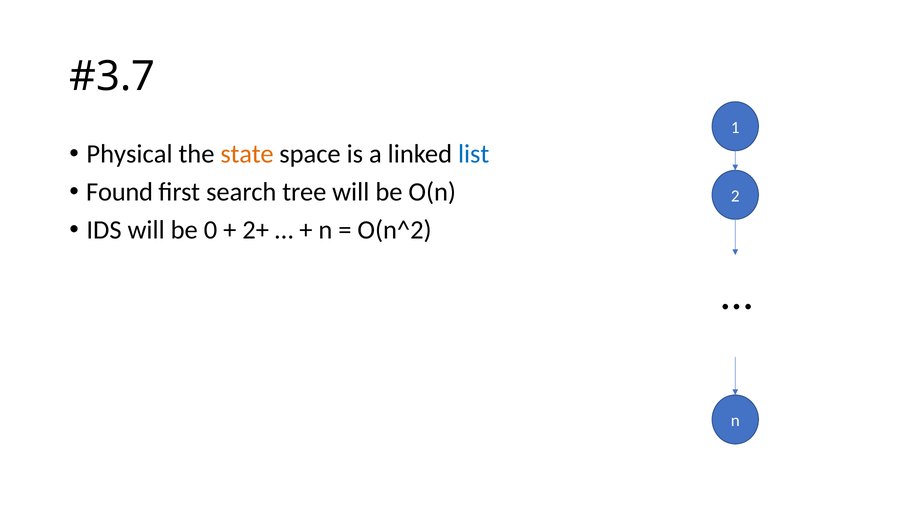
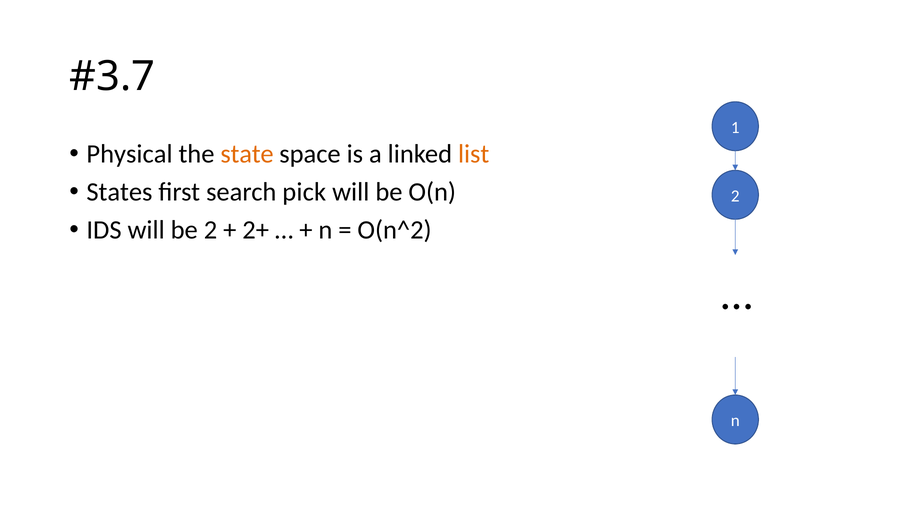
list colour: blue -> orange
Found: Found -> States
tree: tree -> pick
be 0: 0 -> 2
